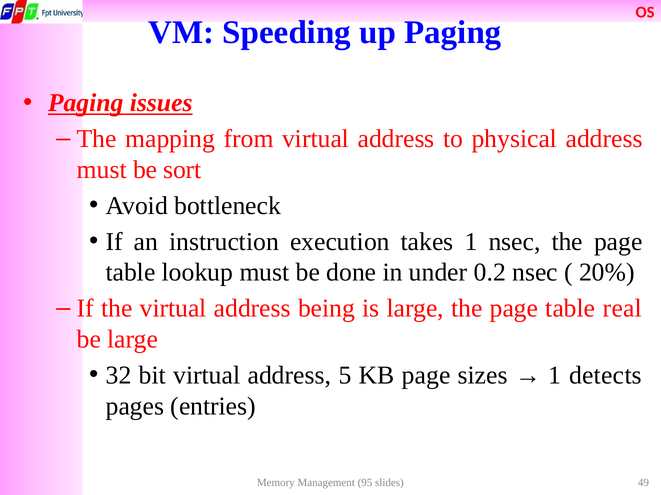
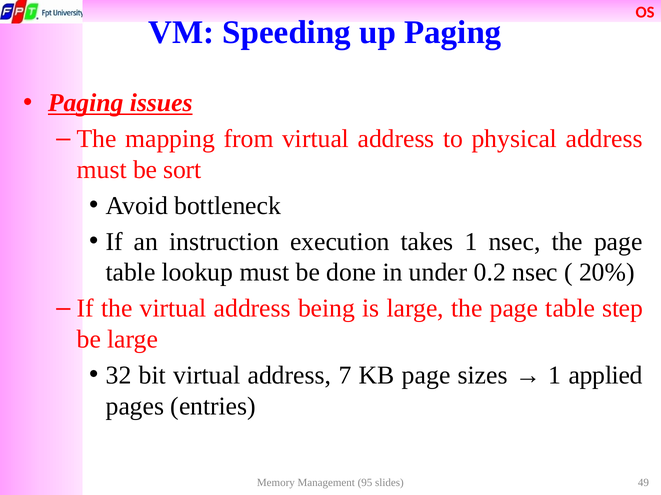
real: real -> step
5: 5 -> 7
detects: detects -> applied
